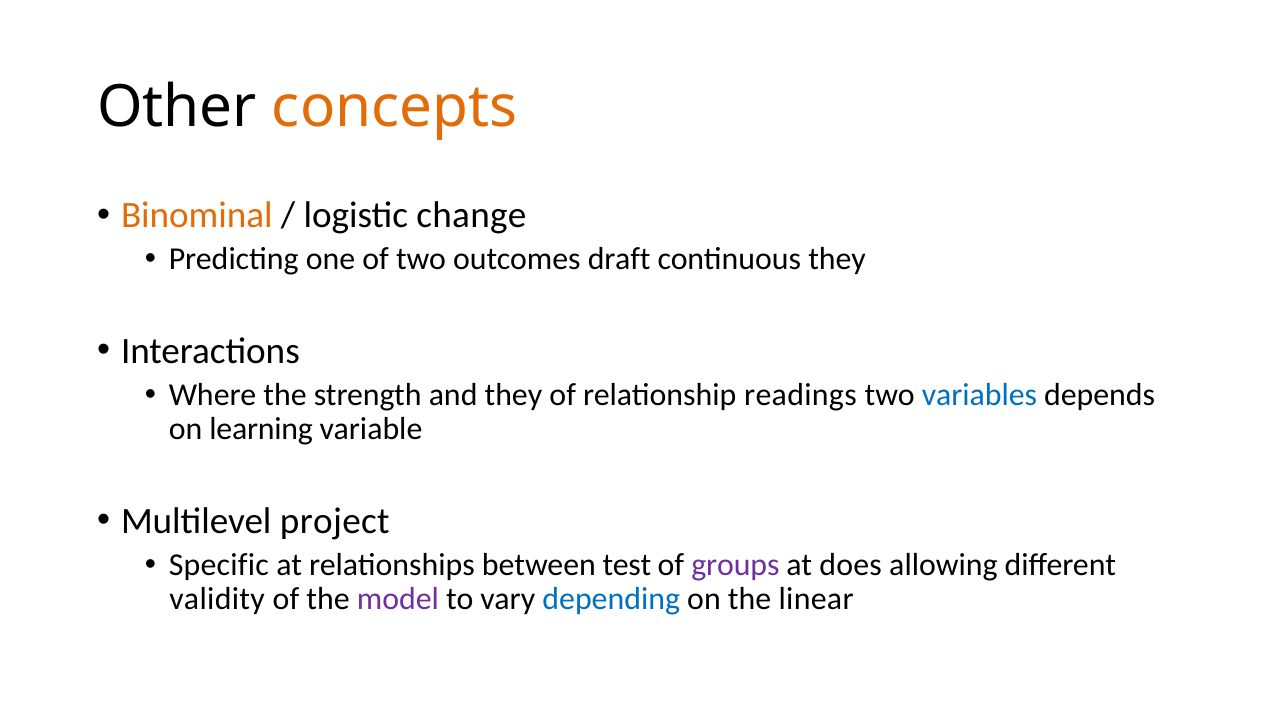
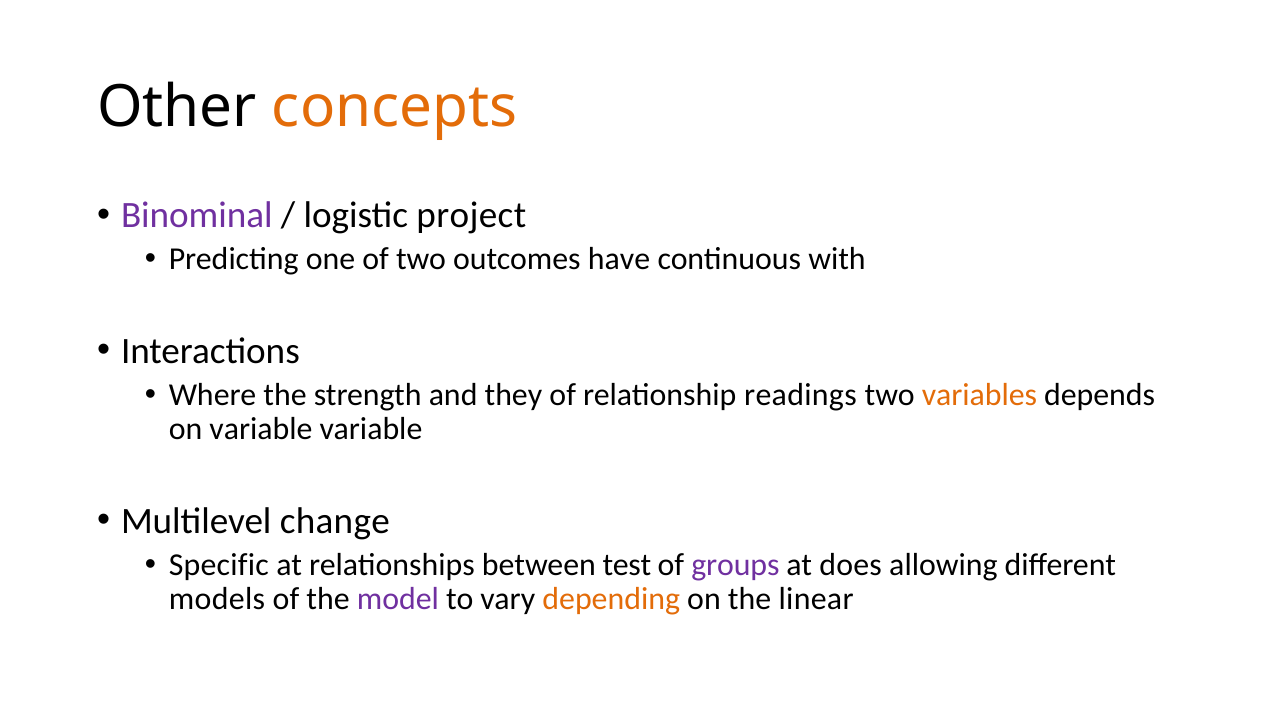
Binominal colour: orange -> purple
change: change -> project
draft: draft -> have
continuous they: they -> with
variables colour: blue -> orange
on learning: learning -> variable
project: project -> change
validity: validity -> models
depending colour: blue -> orange
